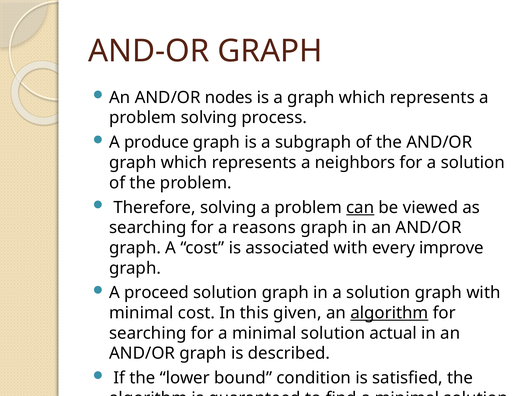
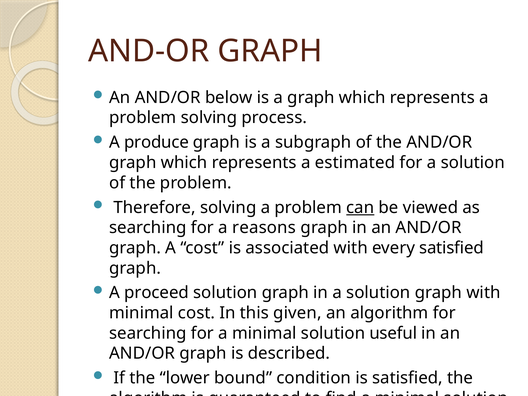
nodes: nodes -> below
neighbors: neighbors -> estimated
every improve: improve -> satisfied
algorithm at (389, 313) underline: present -> none
actual: actual -> useful
